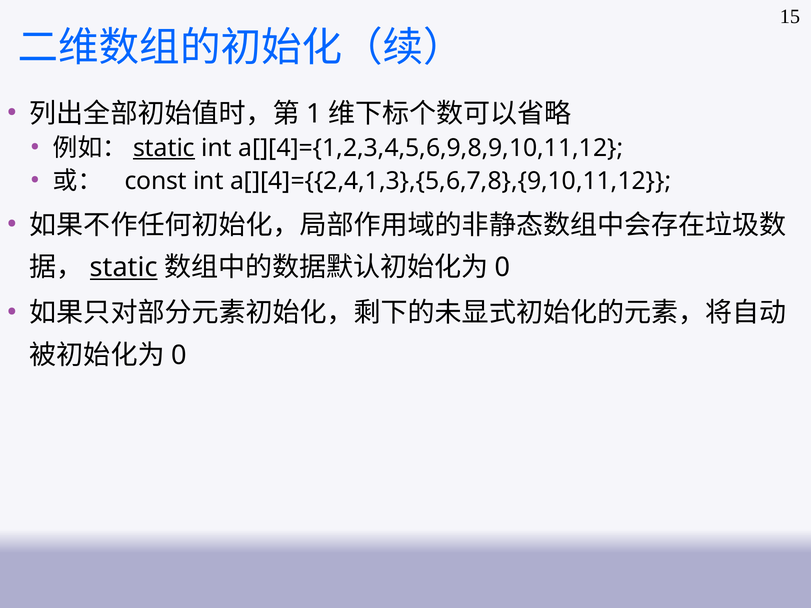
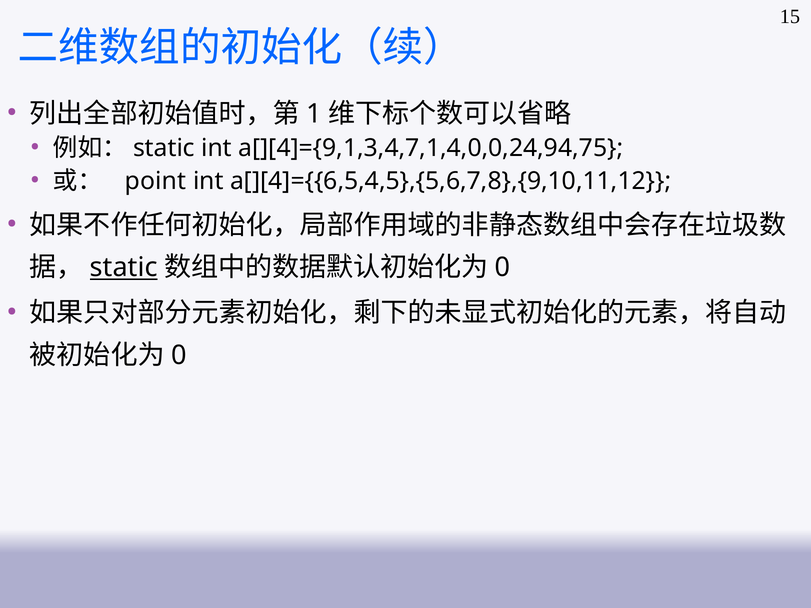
static at (164, 148) underline: present -> none
a[][4]={1,2,3,4,5,6,9,8,9,10,11,12: a[][4]={1,2,3,4,5,6,9,8,9,10,11,12 -> a[][4]={9,1,3,4,7,1,4,0,0,24,94,75
const: const -> point
a[][4]={{2,4,1,3},{5,6,7,8},{9,10,11,12: a[][4]={{2,4,1,3},{5,6,7,8},{9,10,11,12 -> a[][4]={{6,5,4,5},{5,6,7,8},{9,10,11,12
